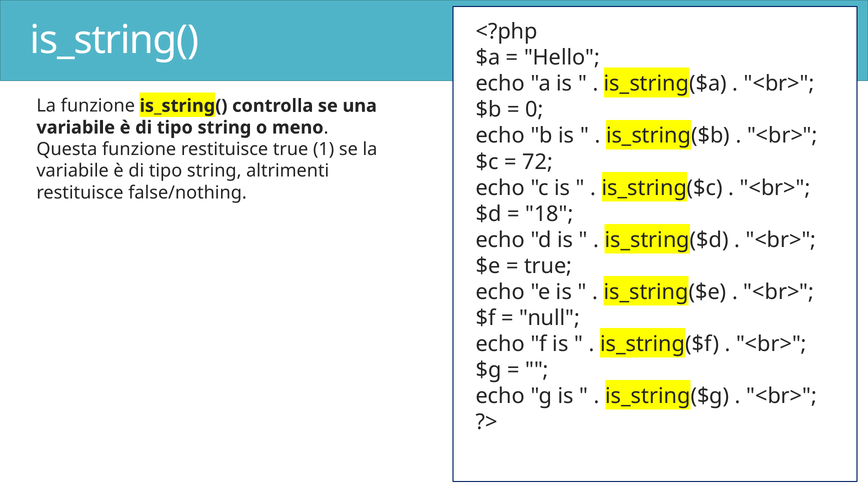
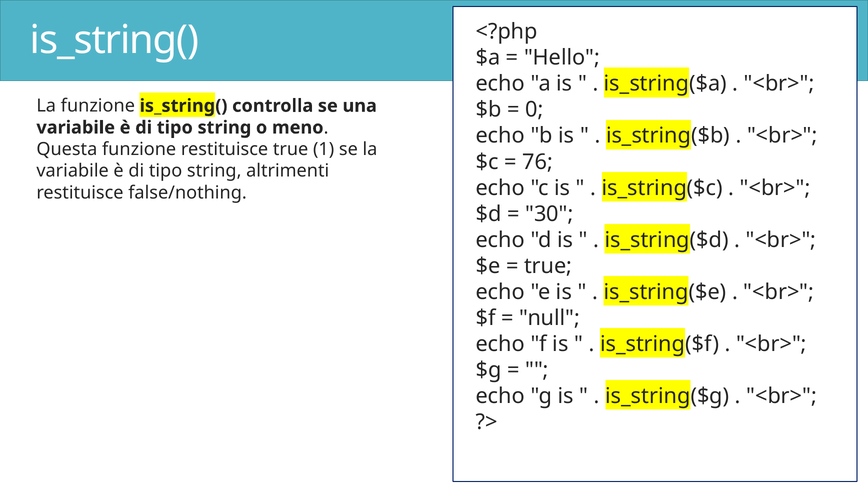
72: 72 -> 76
18: 18 -> 30
